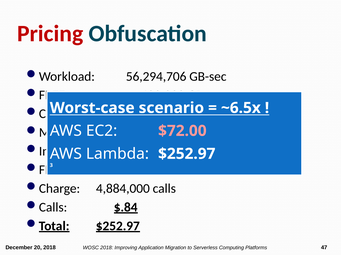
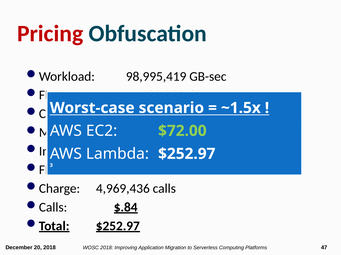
56,294,706: 56,294,706 -> 98,995,419
~6.5x: ~6.5x -> ~1.5x
$72.00 colour: pink -> light green
4,884,000: 4,884,000 -> 4,969,436
